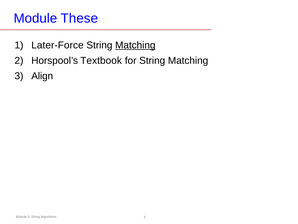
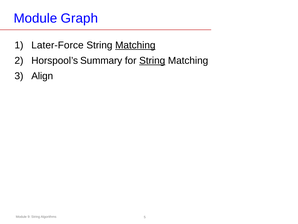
These: These -> Graph
Textbook: Textbook -> Summary
String at (152, 60) underline: none -> present
